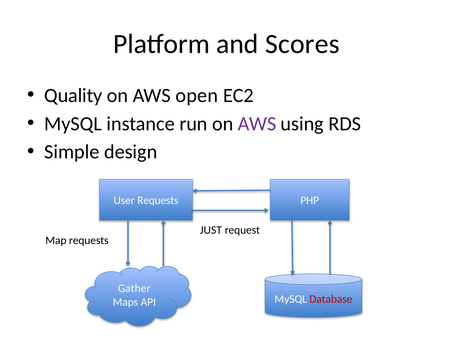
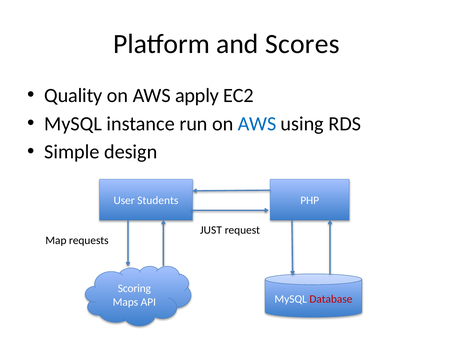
open: open -> apply
AWS at (257, 123) colour: purple -> blue
User Requests: Requests -> Students
Gather: Gather -> Scoring
